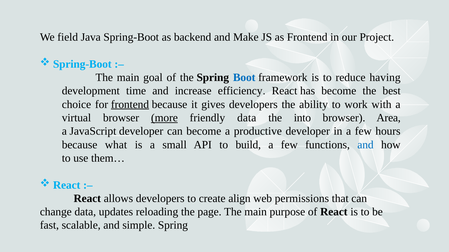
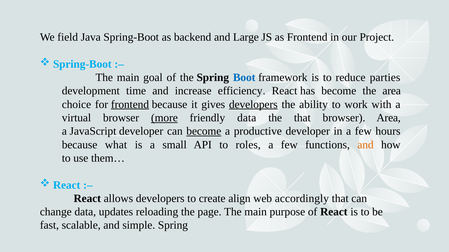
Make: Make -> Large
having: having -> parties
the best: best -> area
developers at (253, 105) underline: none -> present
the into: into -> that
become at (204, 132) underline: none -> present
build: build -> roles
and at (365, 145) colour: blue -> orange
permissions: permissions -> accordingly
